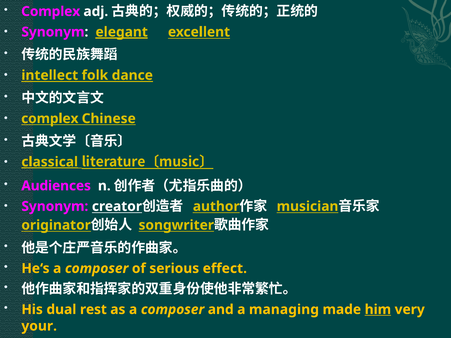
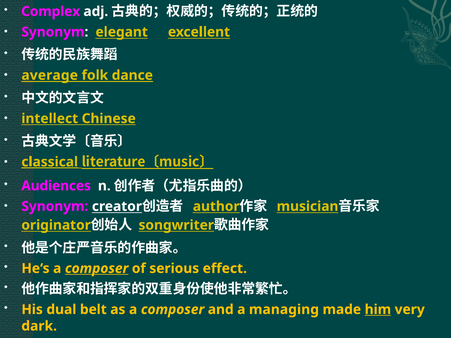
elegant underline: present -> none
intellect: intellect -> average
complex at (50, 119): complex -> intellect
composer at (97, 269) underline: none -> present
rest: rest -> belt
your: your -> dark
